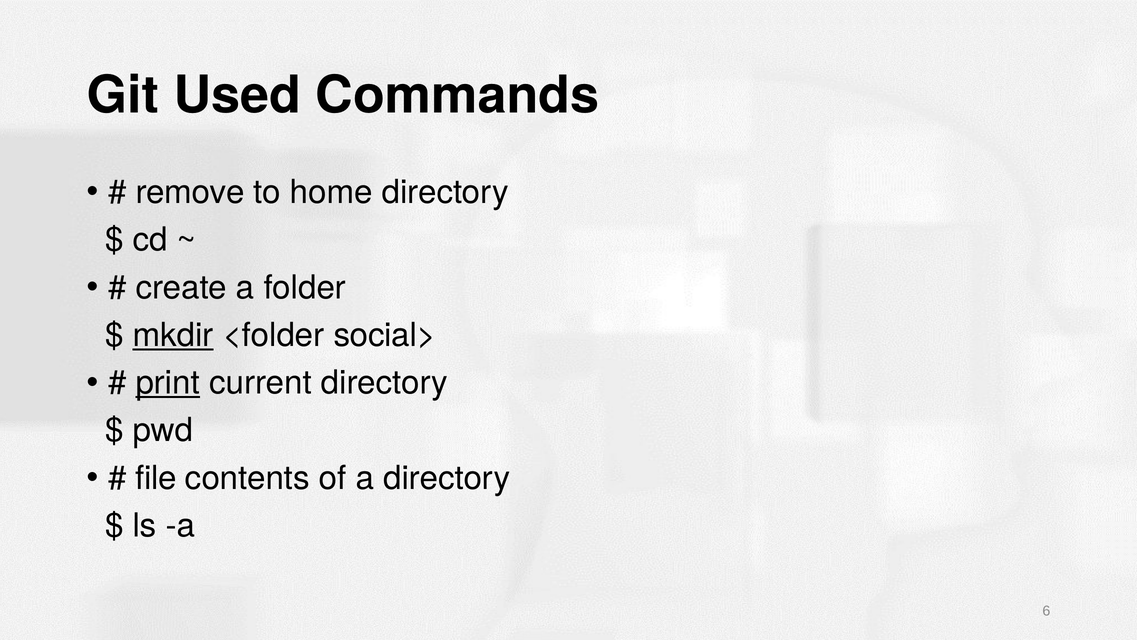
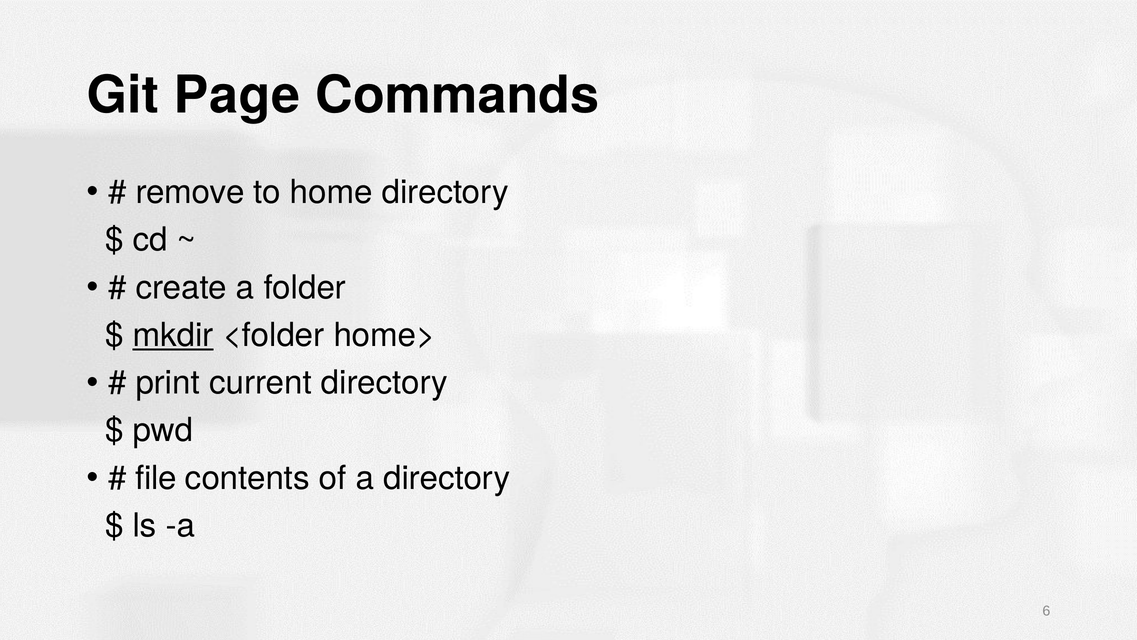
Used: Used -> Page
social>: social> -> home>
print underline: present -> none
